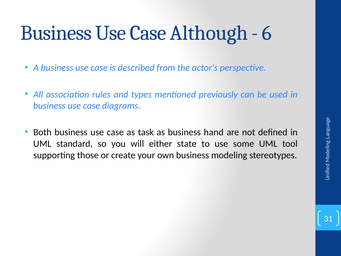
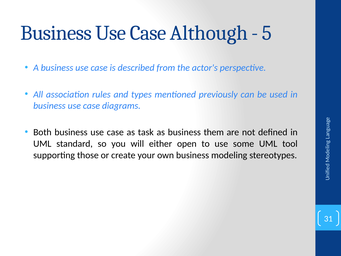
6: 6 -> 5
hand: hand -> them
state: state -> open
